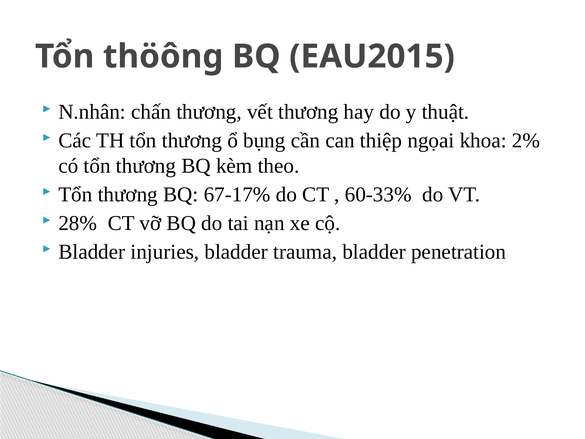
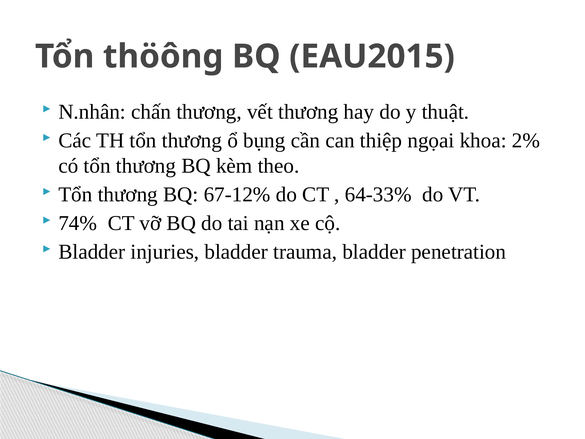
67-17%: 67-17% -> 67-12%
60-33%: 60-33% -> 64-33%
28%: 28% -> 74%
